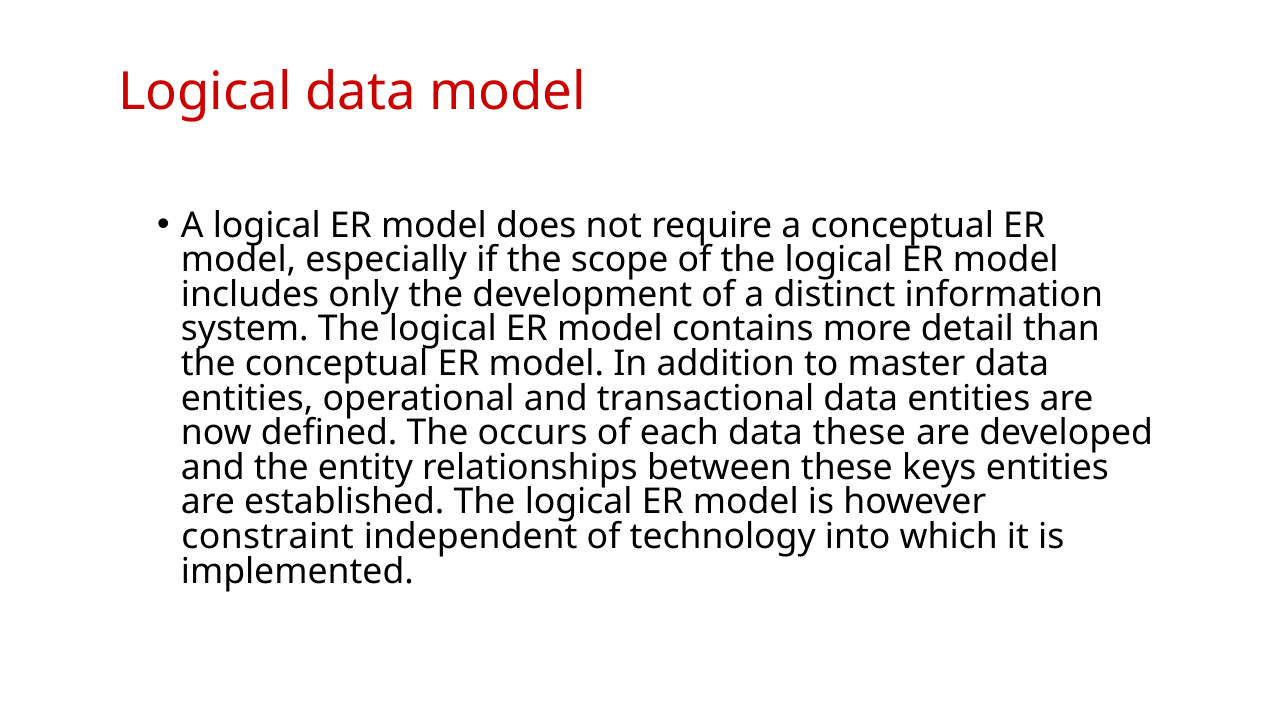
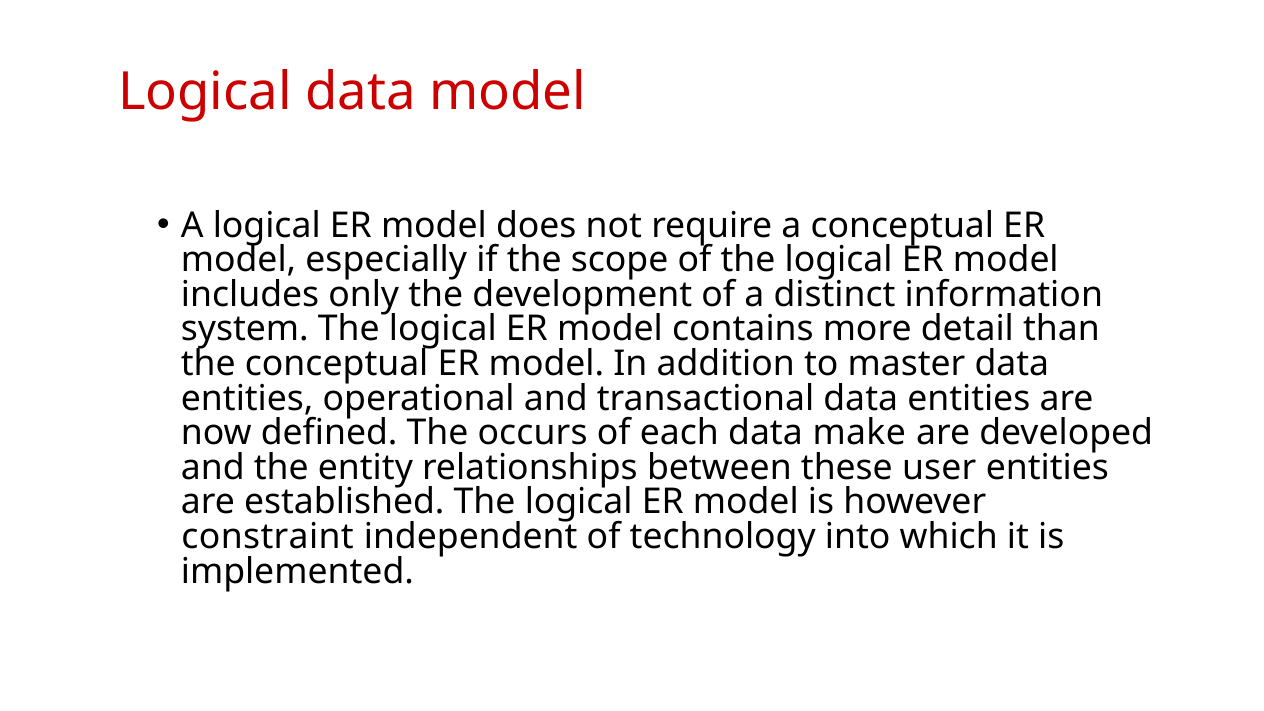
data these: these -> make
keys: keys -> user
